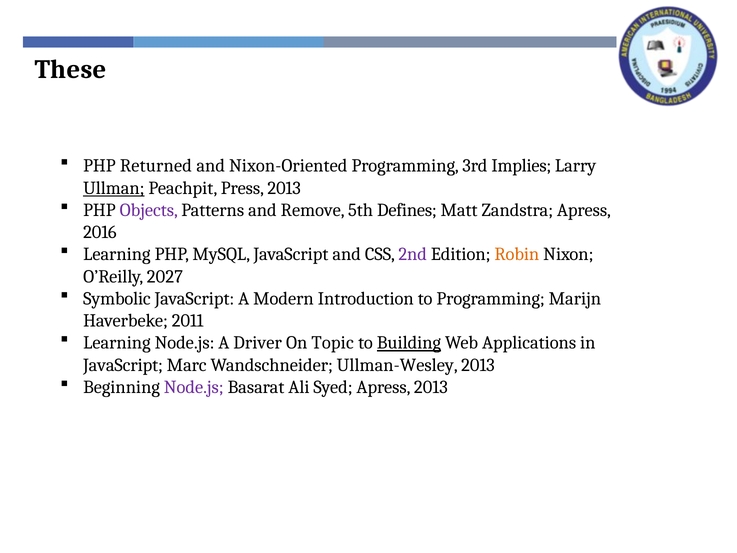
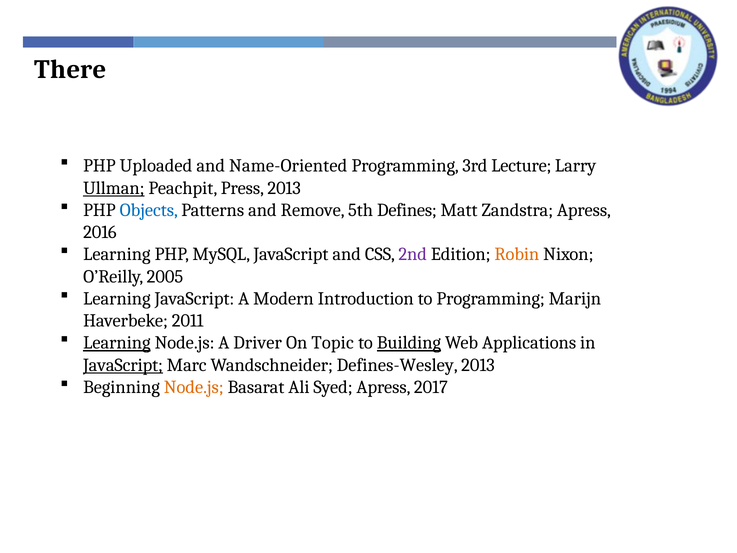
These: These -> There
Returned: Returned -> Uploaded
Nixon-Oriented: Nixon-Oriented -> Name-Oriented
Implies: Implies -> Lecture
Objects colour: purple -> blue
2027: 2027 -> 2005
Symbolic at (117, 298): Symbolic -> Learning
Learning at (117, 343) underline: none -> present
JavaScript at (123, 365) underline: none -> present
Ullman-Wesley: Ullman-Wesley -> Defines-Wesley
Node.js at (194, 387) colour: purple -> orange
Apress 2013: 2013 -> 2017
